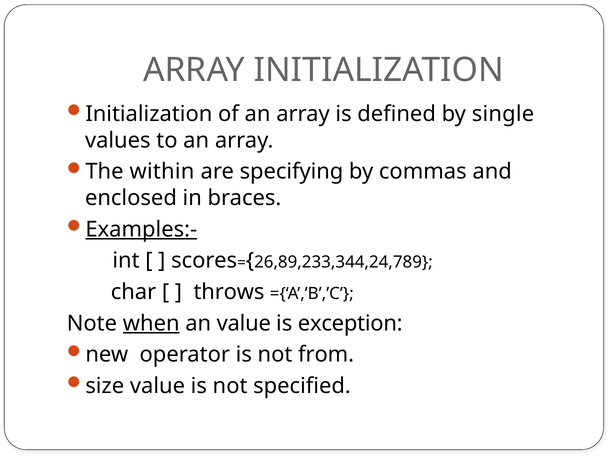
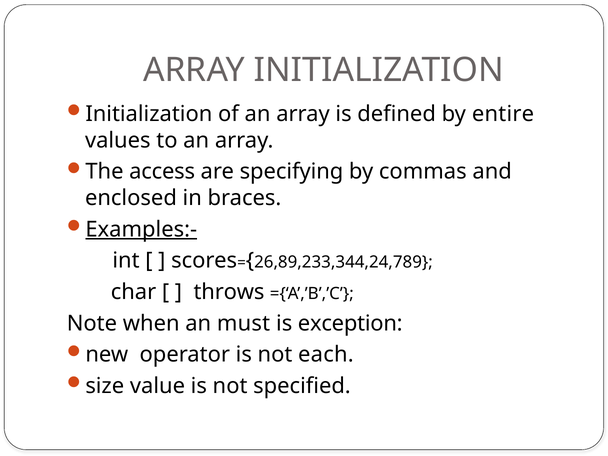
single: single -> entire
within: within -> access
when underline: present -> none
an value: value -> must
from: from -> each
